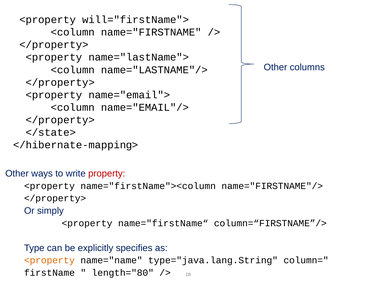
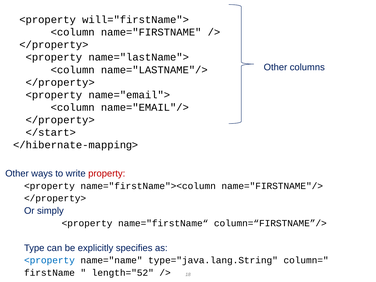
</state>: </state> -> </start>
<property at (49, 260) colour: orange -> blue
length="80: length="80 -> length="52
